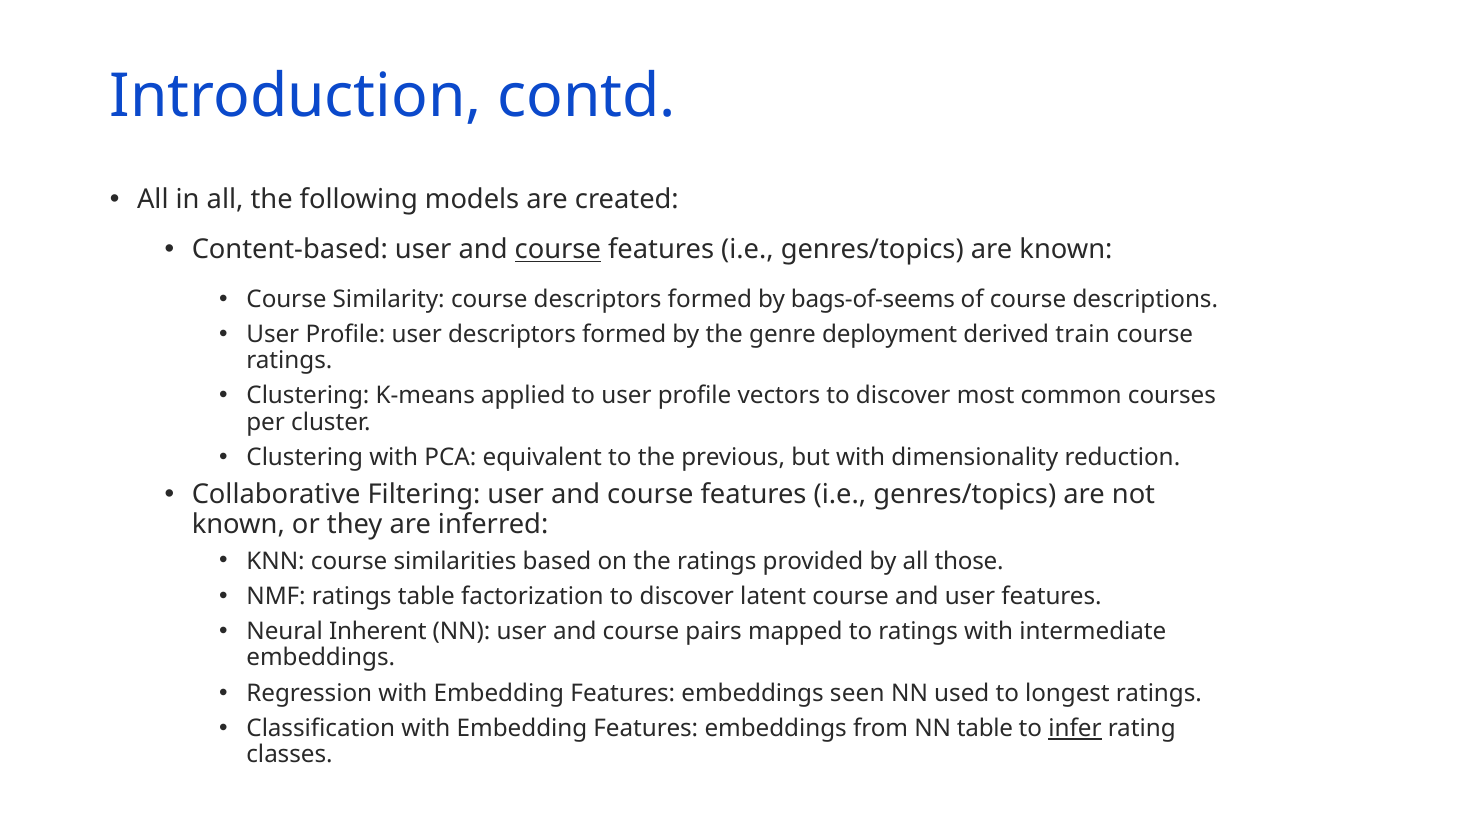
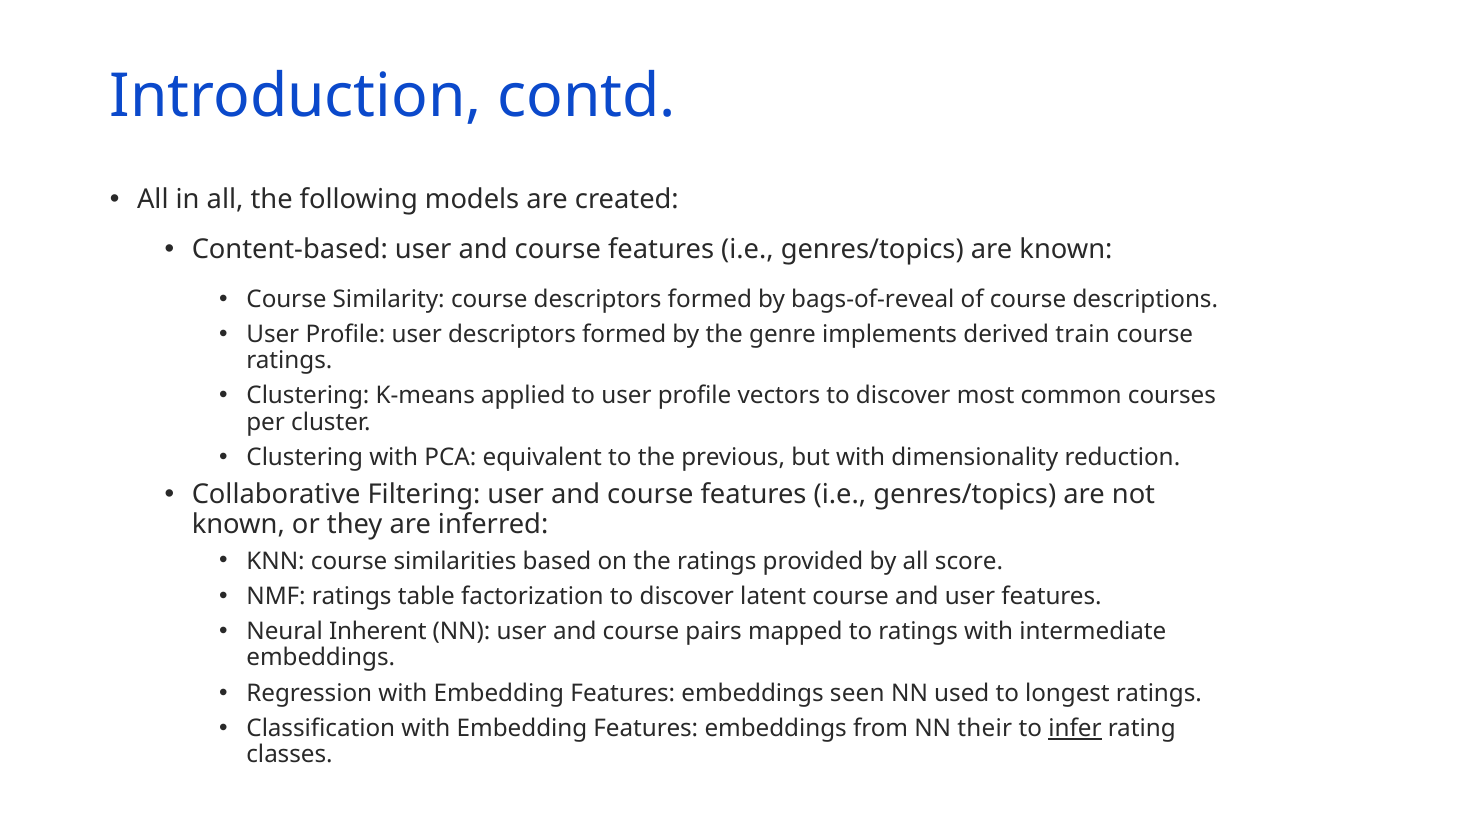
course at (558, 250) underline: present -> none
bags-of-seems: bags-of-seems -> bags-of-reveal
deployment: deployment -> implements
those: those -> score
NN table: table -> their
